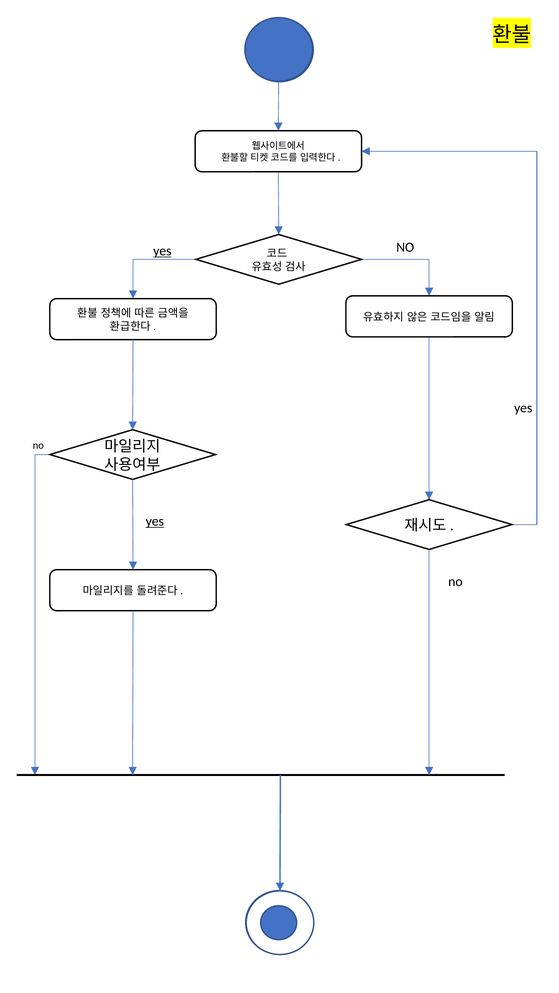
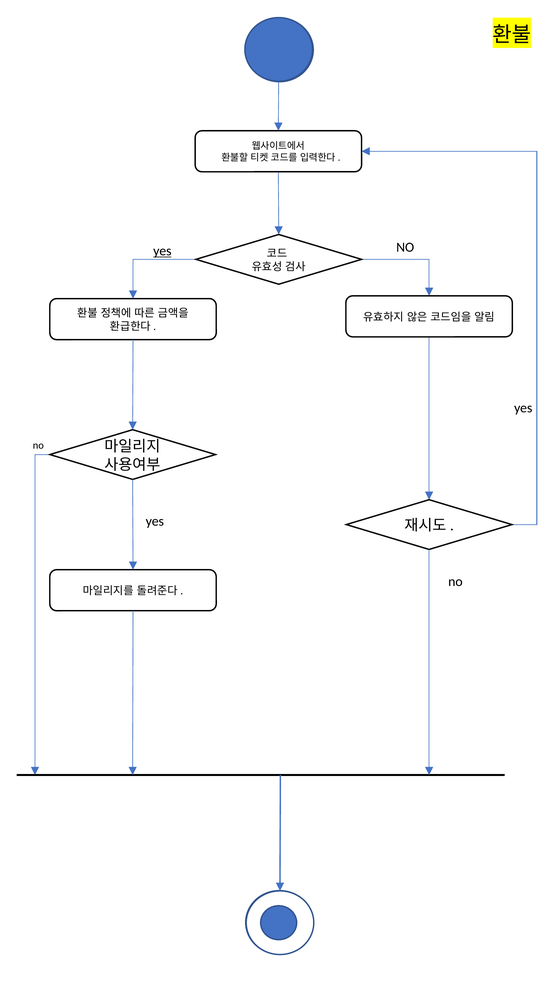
yes at (155, 522) underline: present -> none
